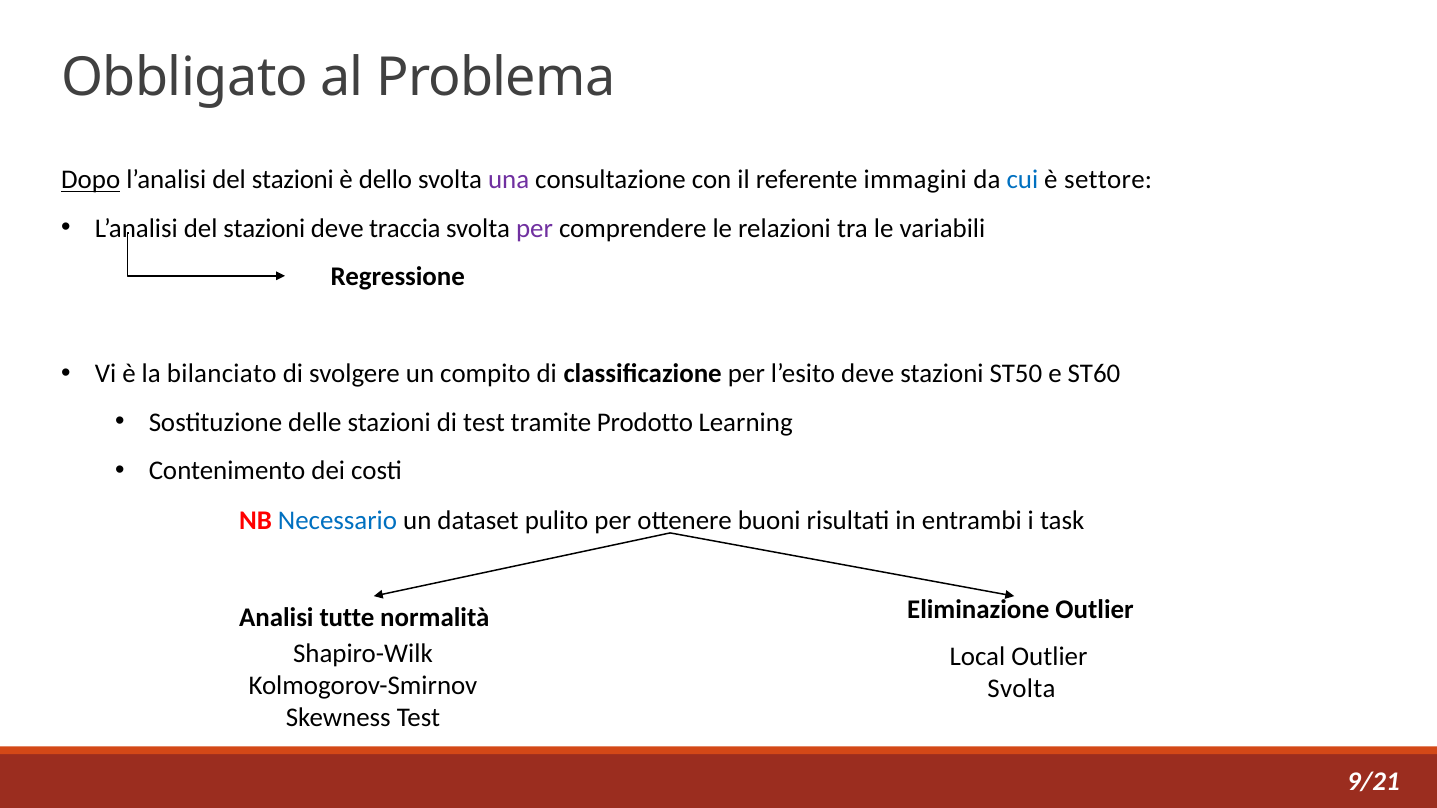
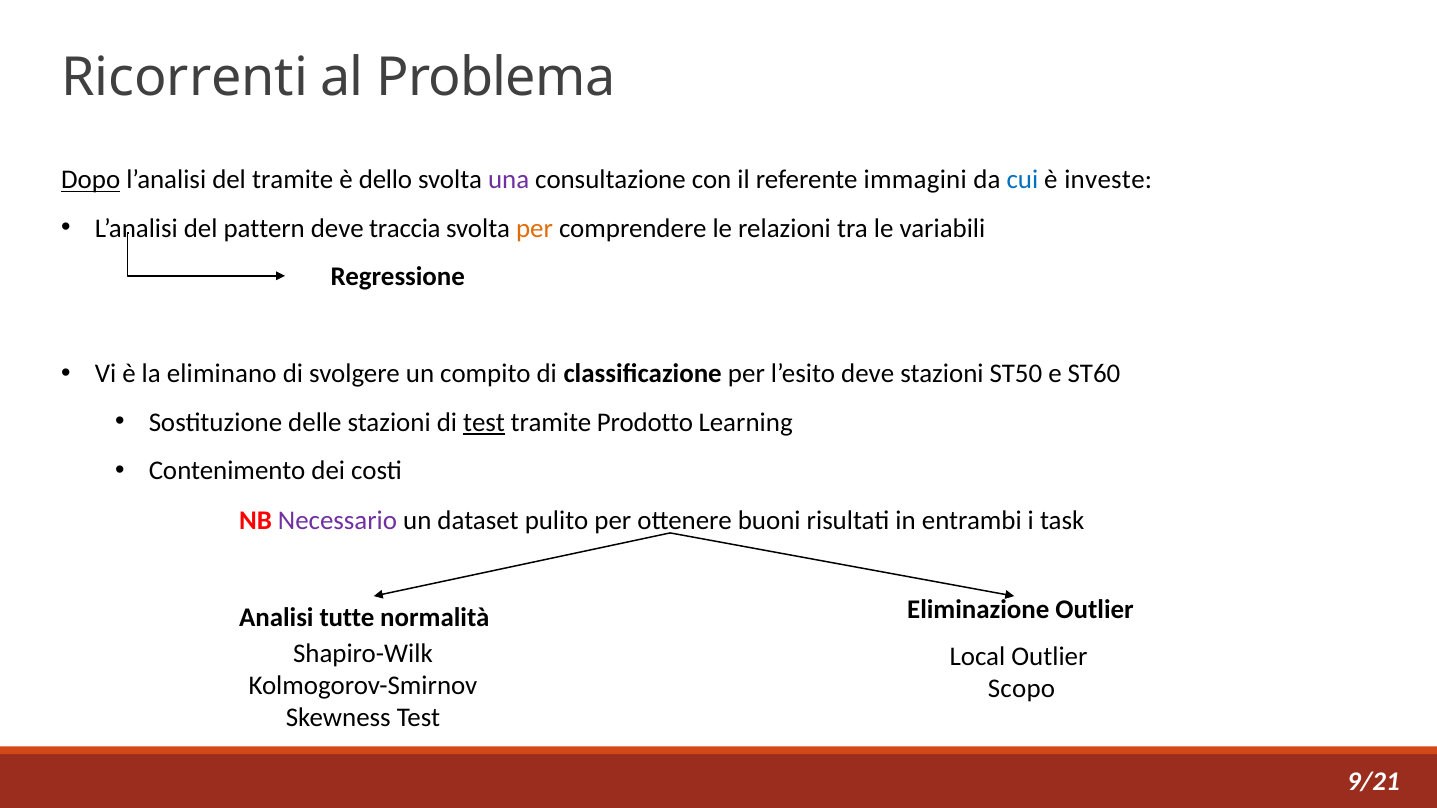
Obbligato: Obbligato -> Ricorrenti
stazioni at (293, 180): stazioni -> tramite
settore: settore -> investe
stazioni at (264, 228): stazioni -> pattern
per at (534, 228) colour: purple -> orange
bilanciato: bilanciato -> eliminano
test at (484, 422) underline: none -> present
Necessario colour: blue -> purple
Svolta at (1021, 689): Svolta -> Scopo
